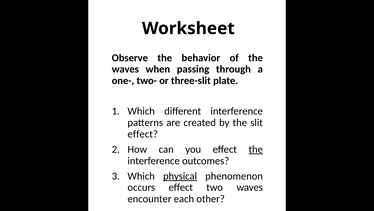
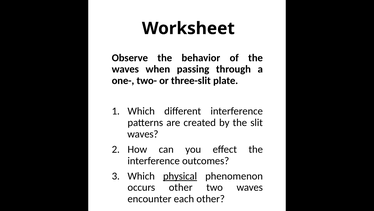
effect at (143, 134): effect -> waves
the at (256, 149) underline: present -> none
occurs effect: effect -> other
